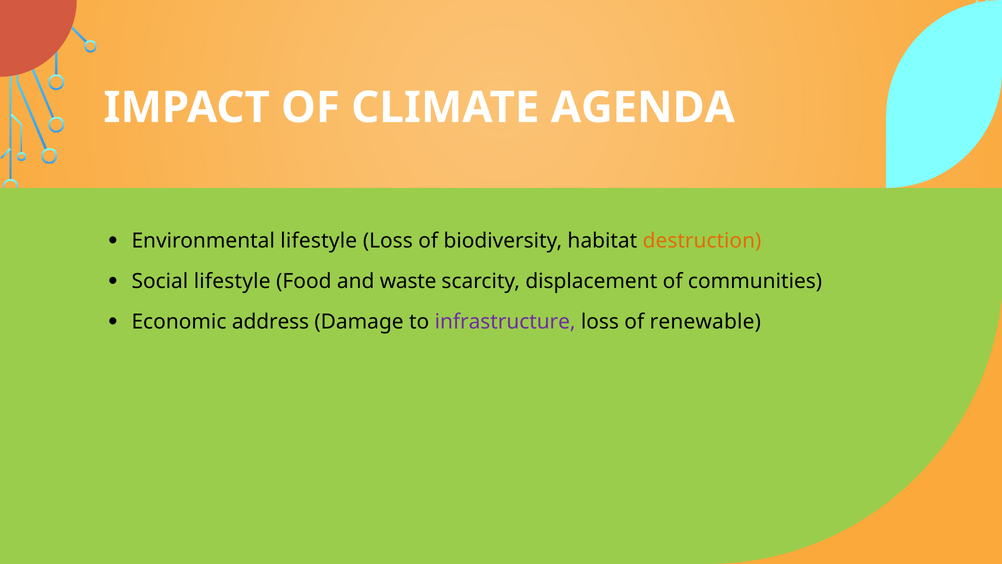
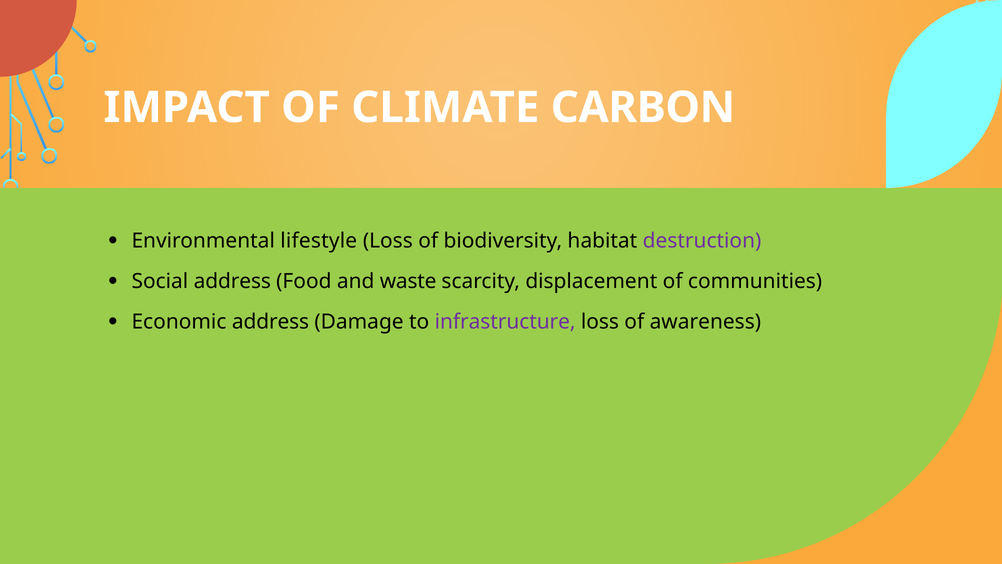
AGENDA: AGENDA -> CARBON
destruction colour: orange -> purple
Social lifestyle: lifestyle -> address
renewable: renewable -> awareness
